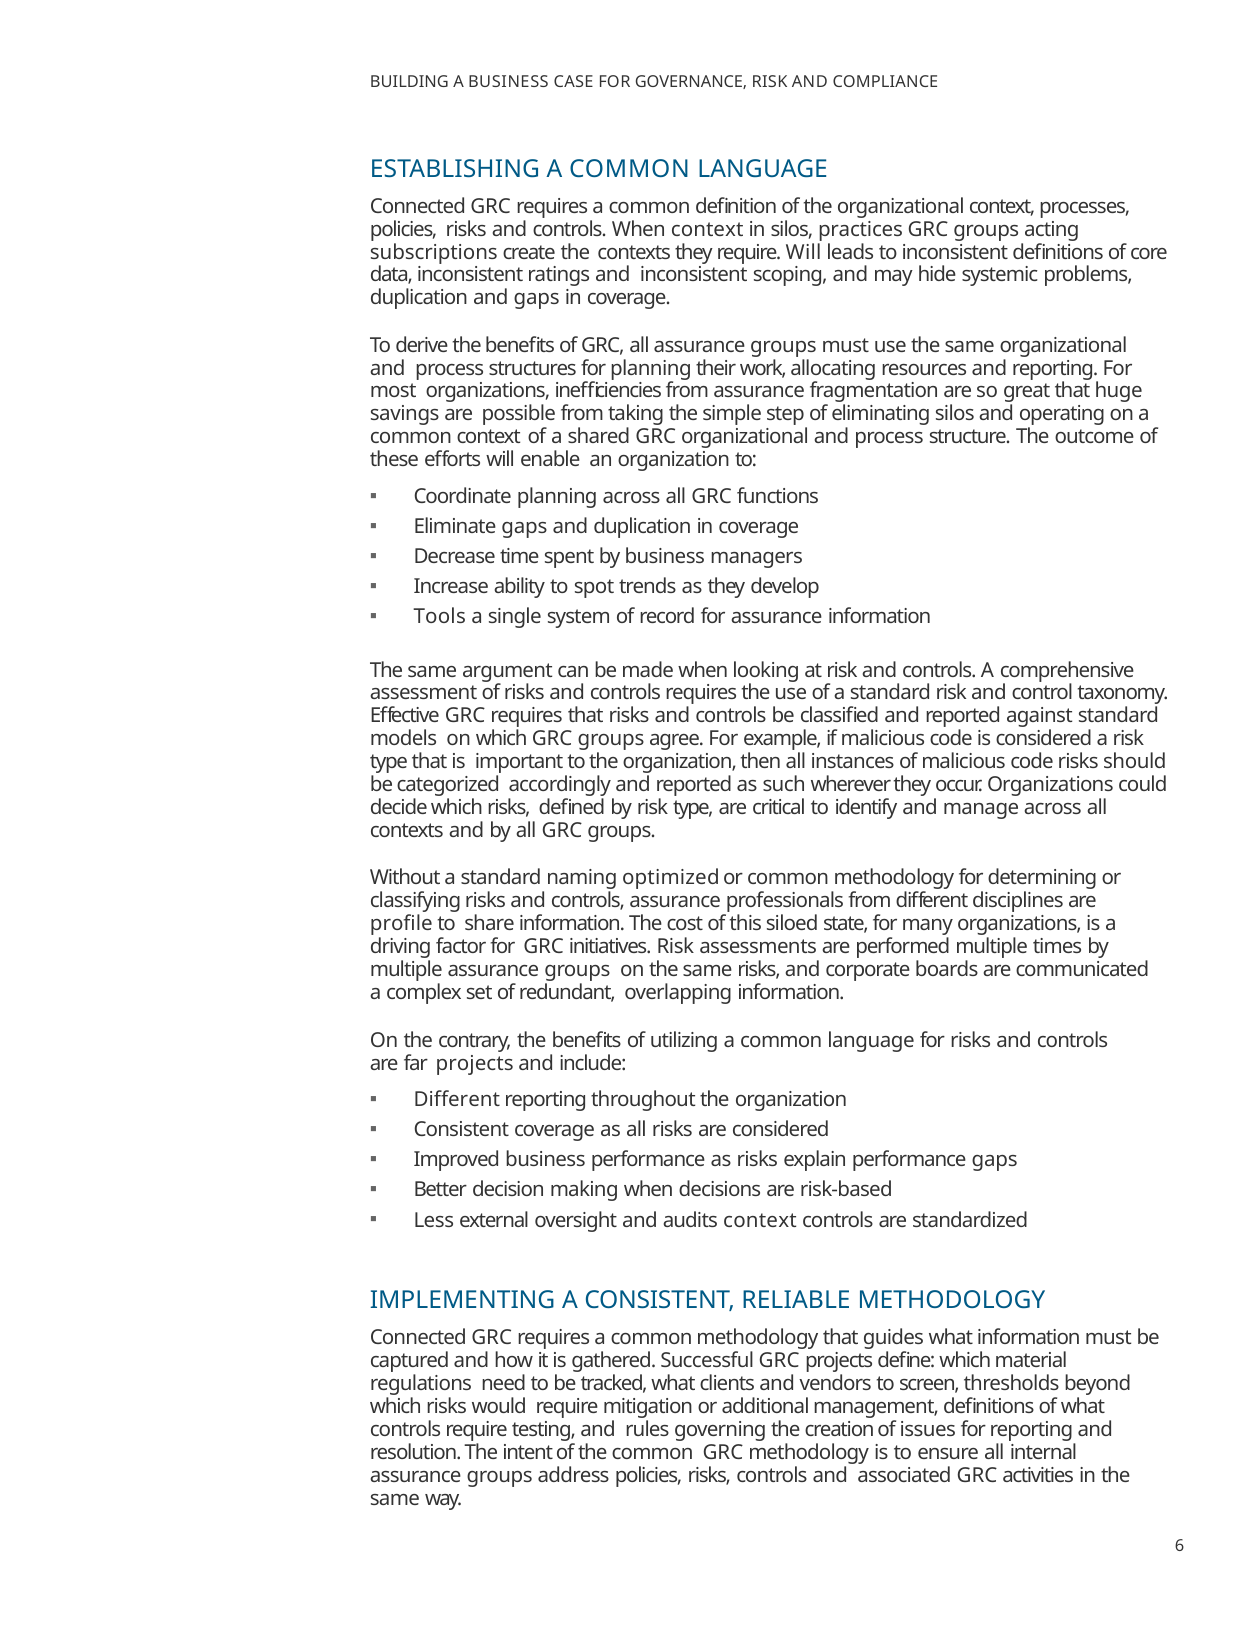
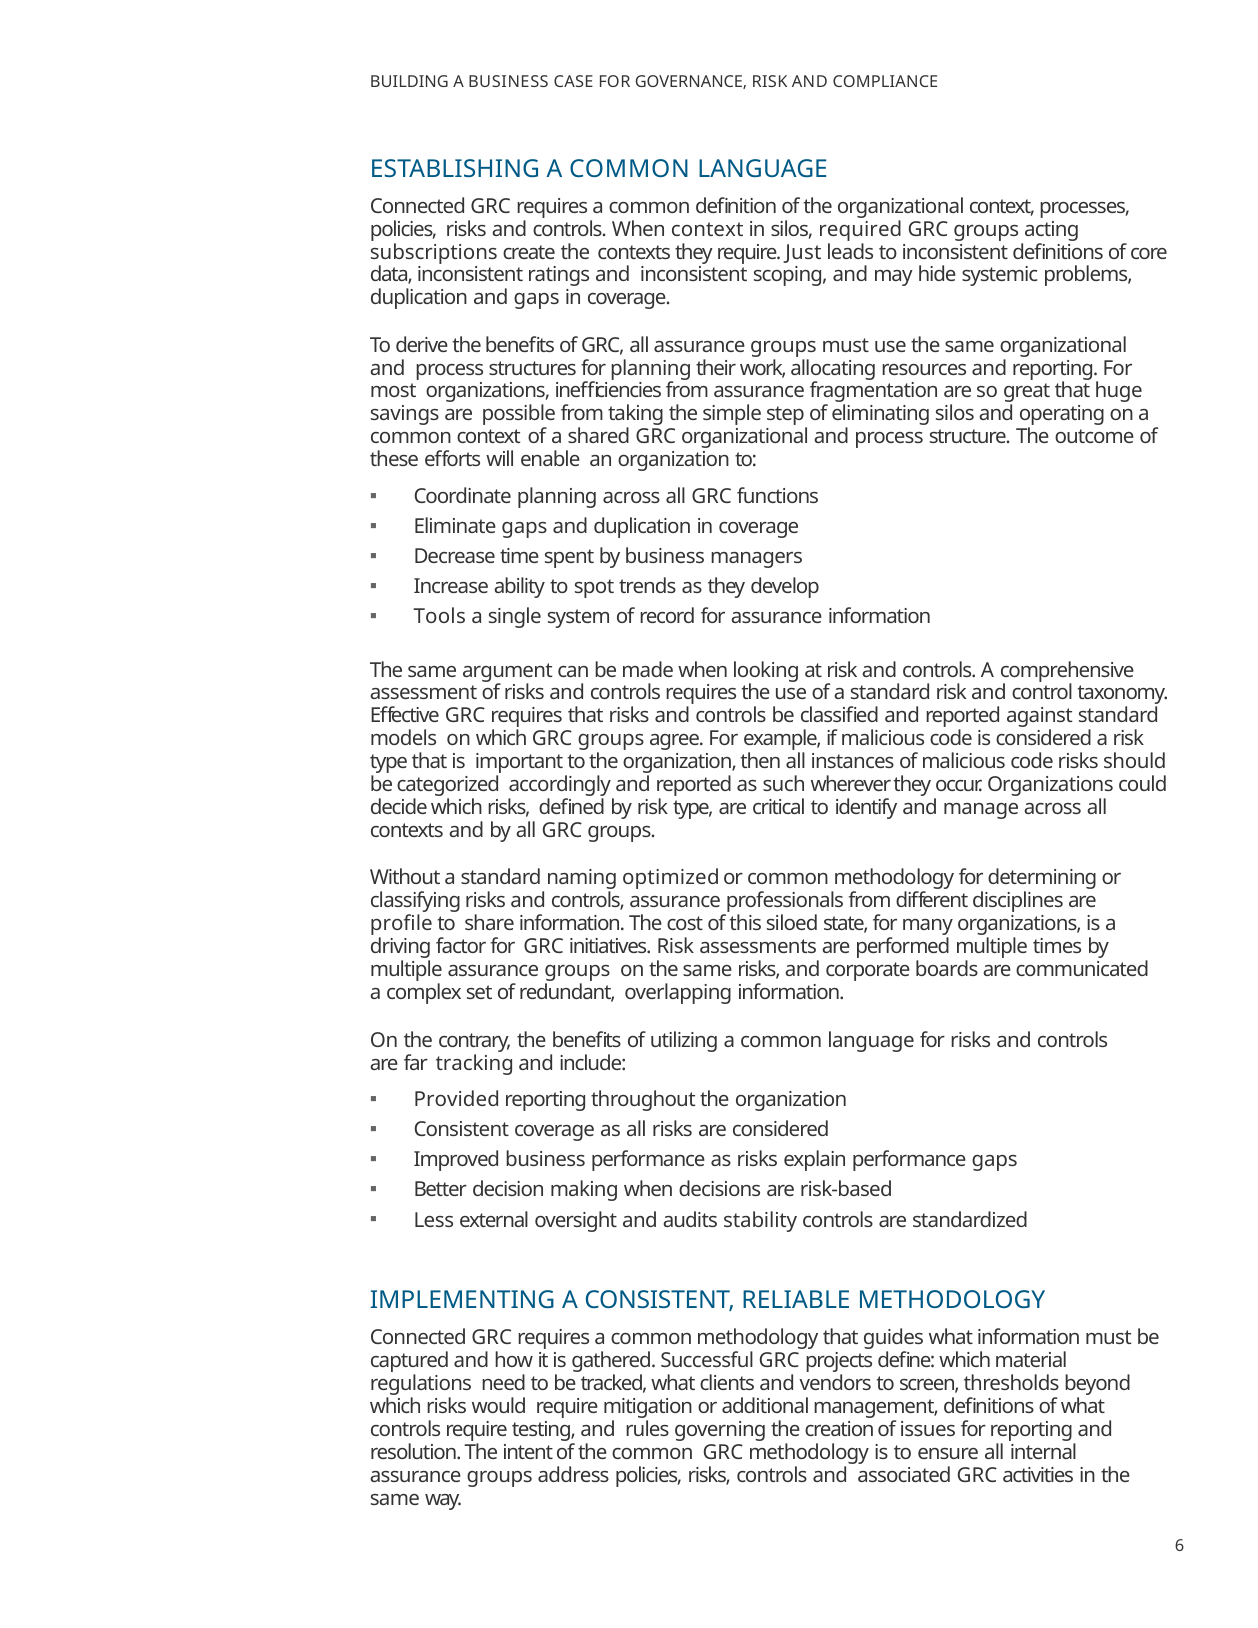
practices: practices -> required
require Will: Will -> Just
far projects: projects -> tracking
Different at (457, 1100): Different -> Provided
audits context: context -> stability
